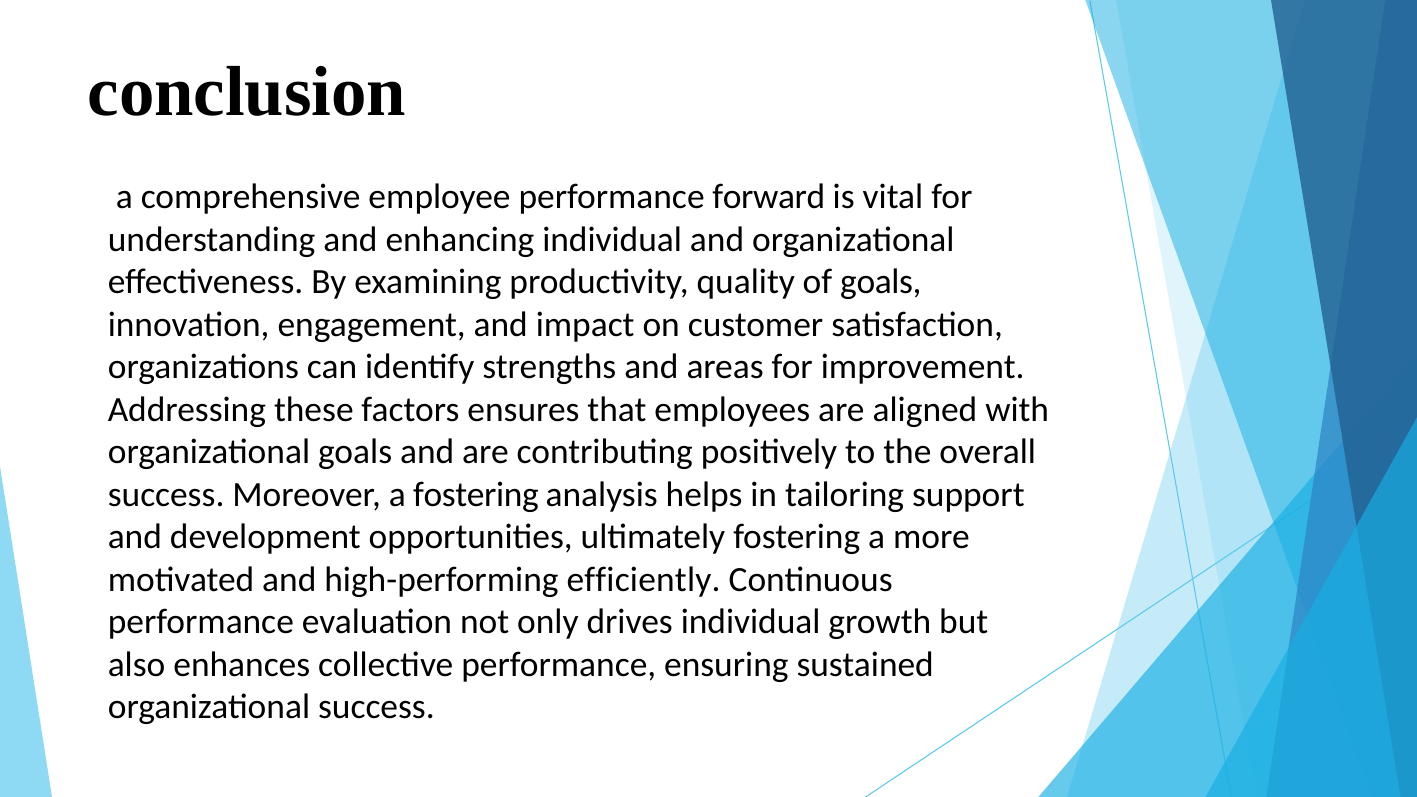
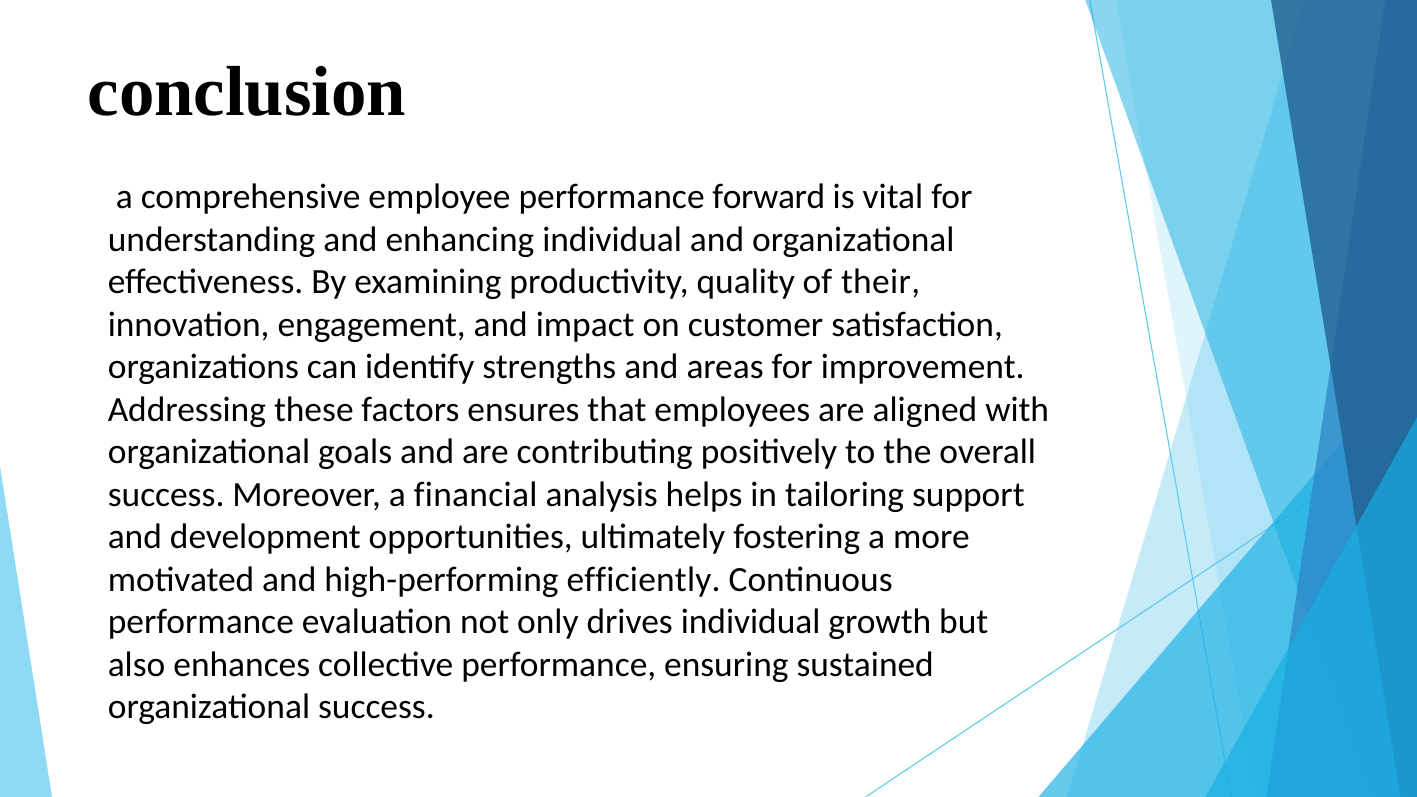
of goals: goals -> their
a fostering: fostering -> financial
